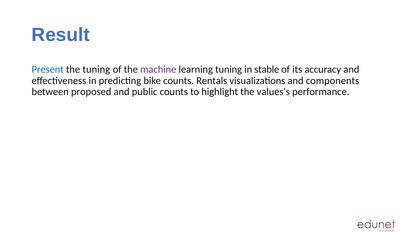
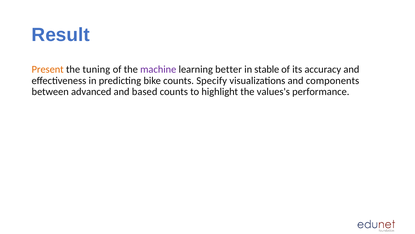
Present colour: blue -> orange
learning tuning: tuning -> better
Rentals: Rentals -> Specify
proposed: proposed -> advanced
public: public -> based
